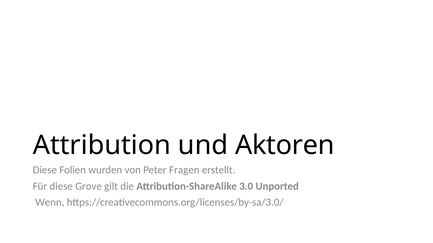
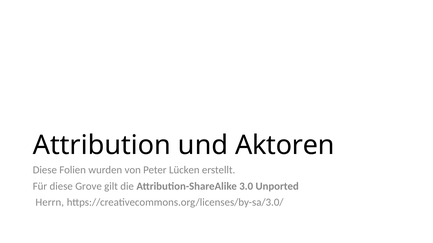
Fragen: Fragen -> Lücken
Wenn: Wenn -> Herrn
